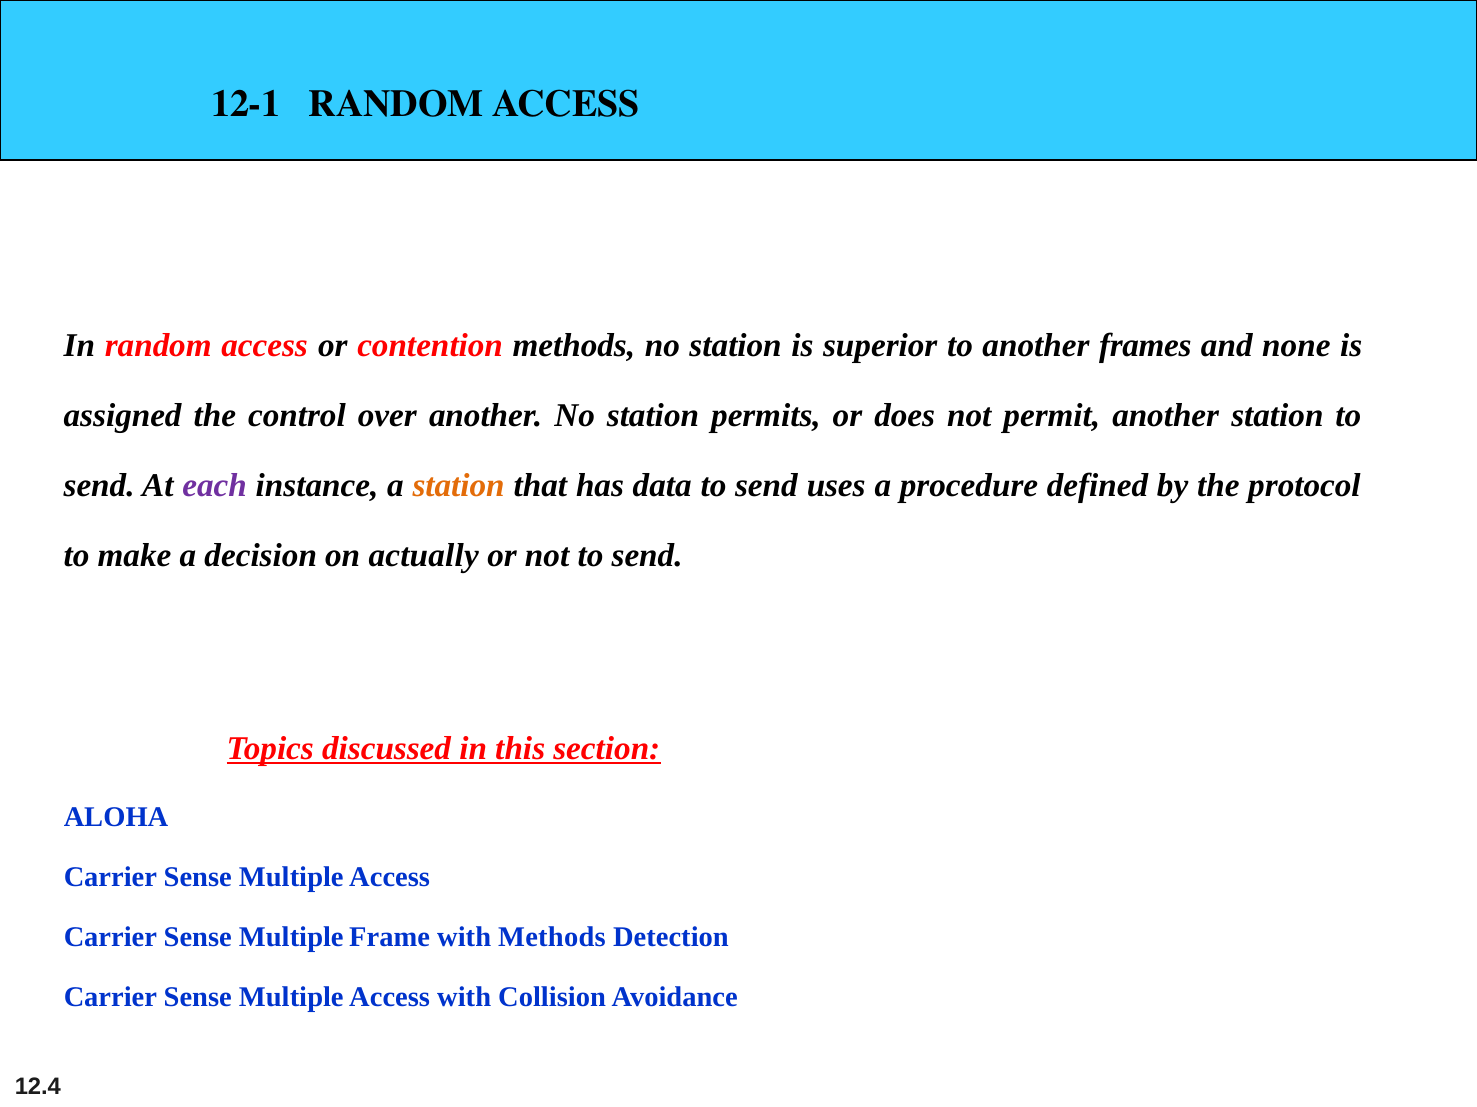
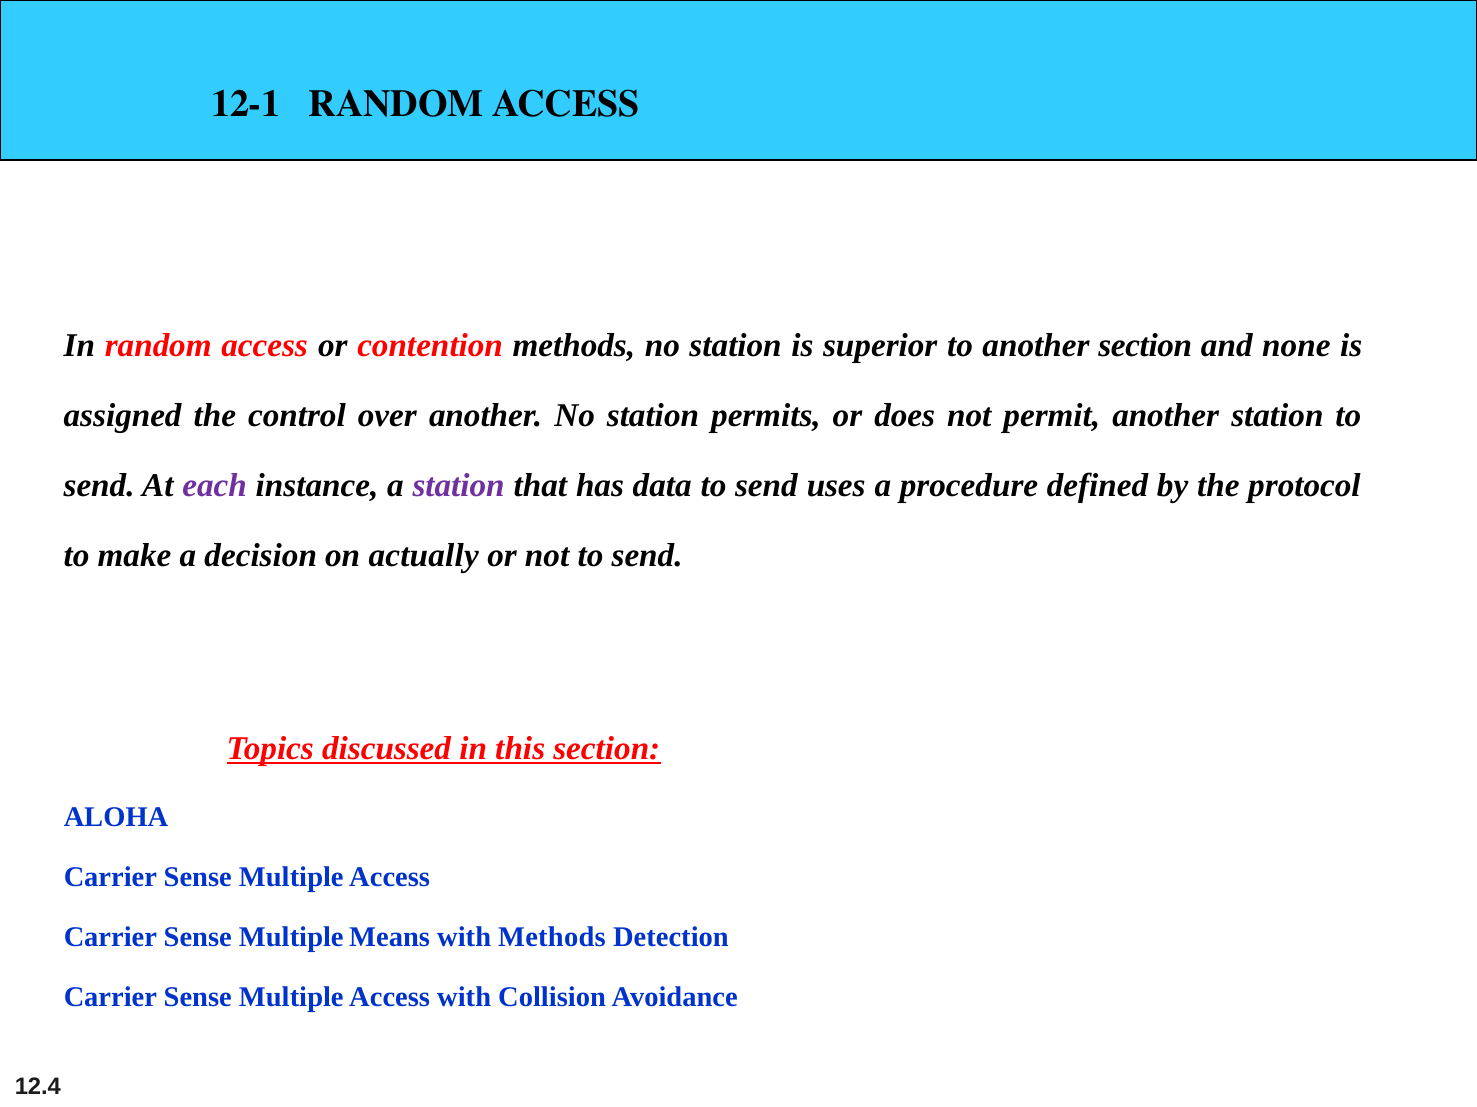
another frames: frames -> section
station at (459, 486) colour: orange -> purple
Frame: Frame -> Means
